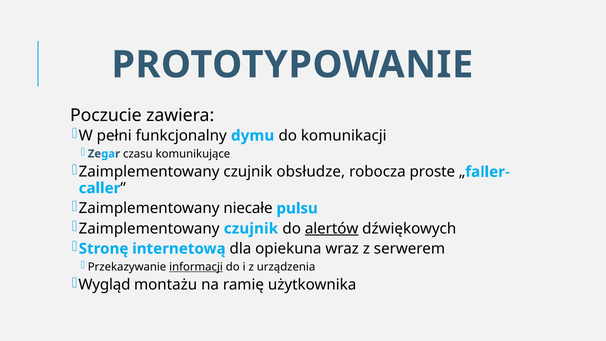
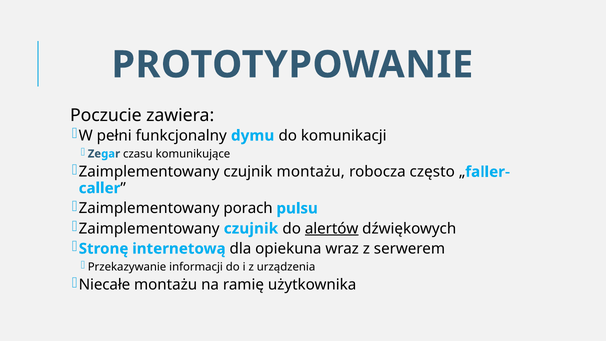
czujnik obsłudze: obsłudze -> montażu
proste: proste -> często
niecałe: niecałe -> porach
informacji underline: present -> none
Wygląd: Wygląd -> Niecałe
